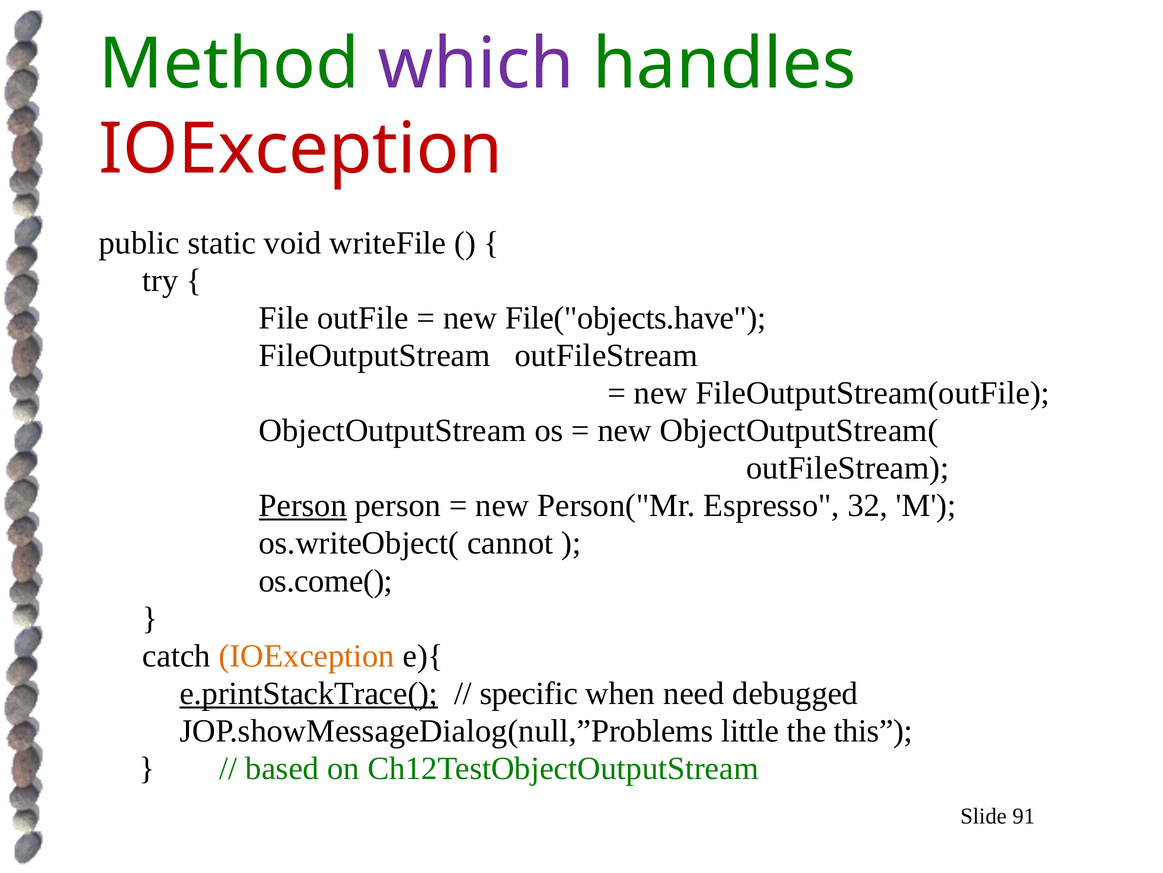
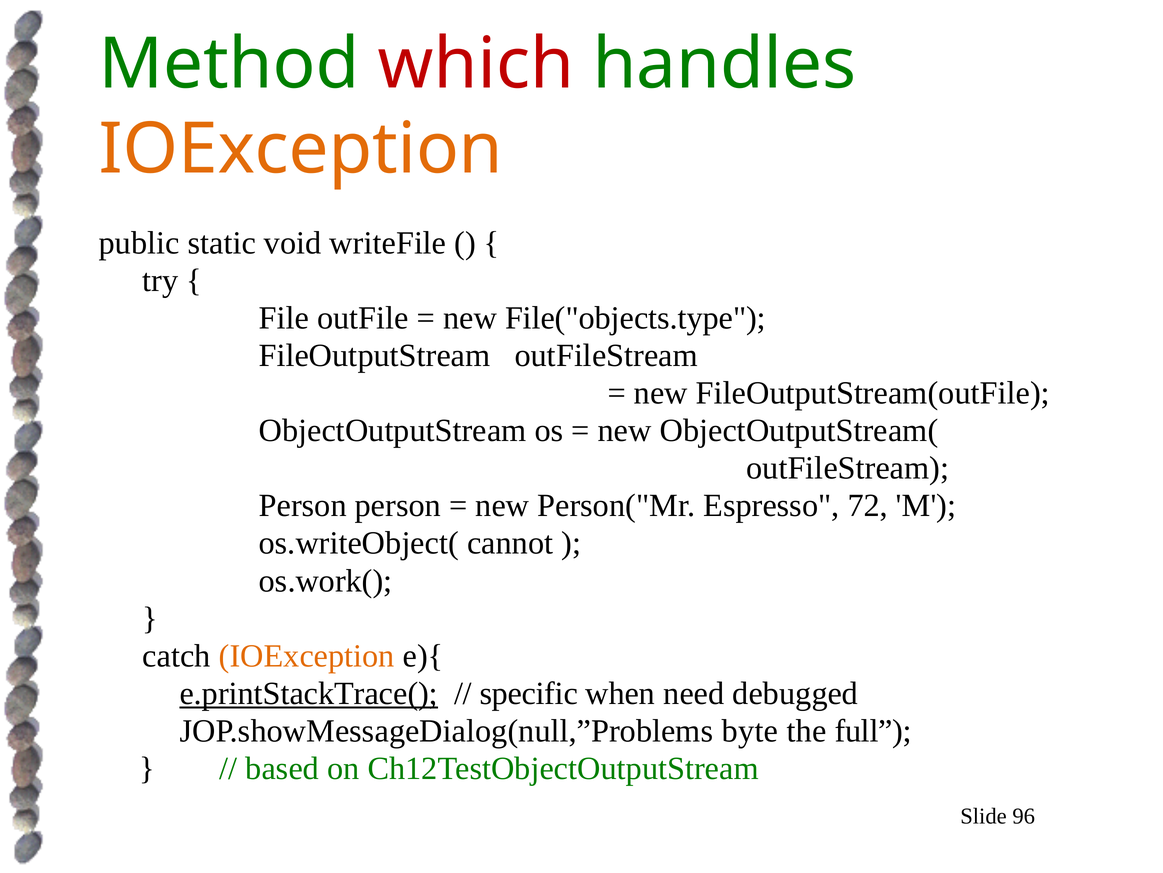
which colour: purple -> red
IOException at (301, 149) colour: red -> orange
File("objects.have: File("objects.have -> File("objects.type
Person at (303, 505) underline: present -> none
32: 32 -> 72
os.come(: os.come( -> os.work(
little: little -> byte
this: this -> full
91: 91 -> 96
